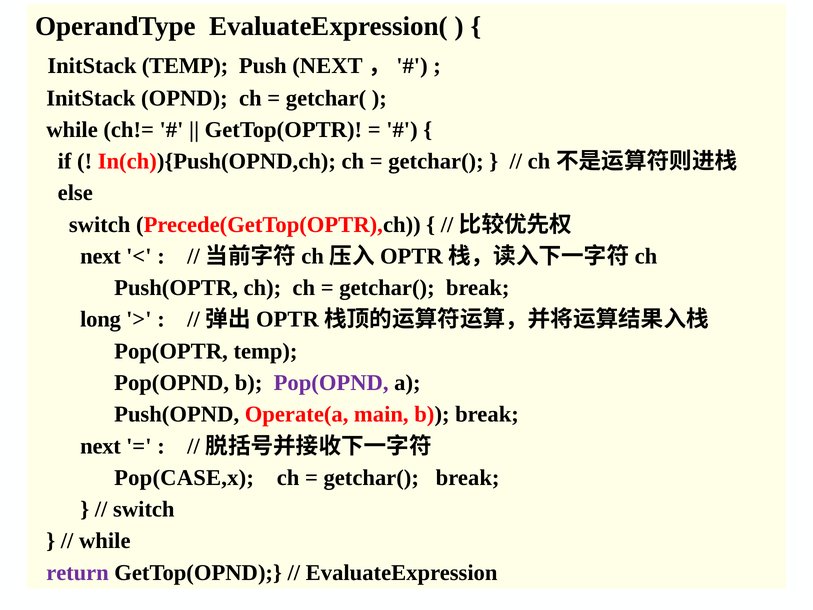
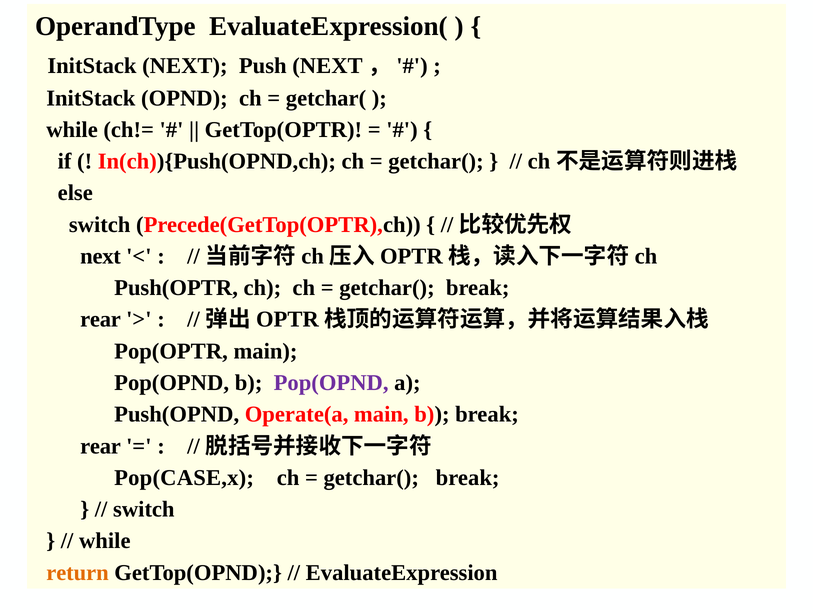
InitStack TEMP: TEMP -> NEXT
long at (101, 319): long -> rear
Pop(OPTR temp: temp -> main
next at (101, 446): next -> rear
return colour: purple -> orange
